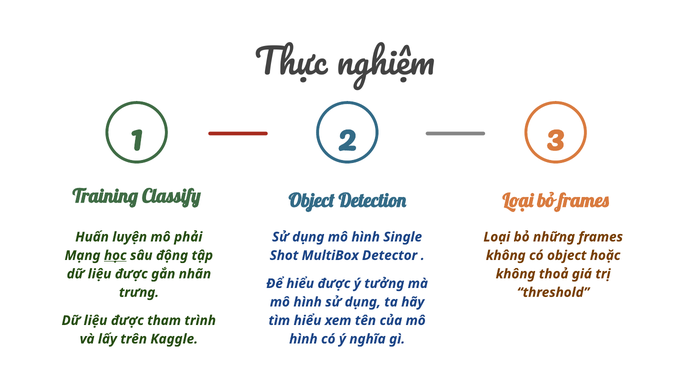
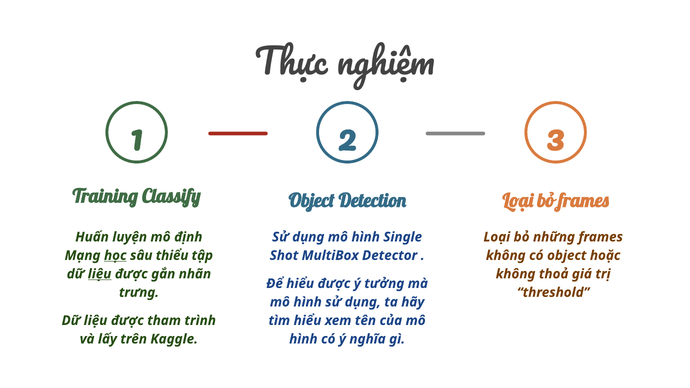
phải: phải -> định
động: động -> thiểu
liệu at (100, 274) underline: none -> present
